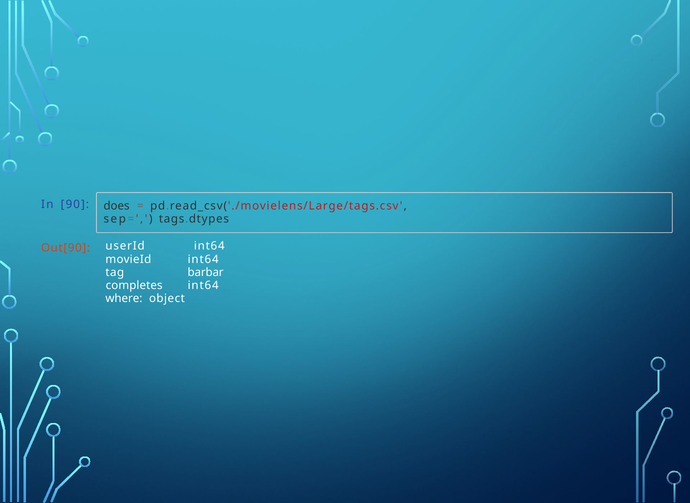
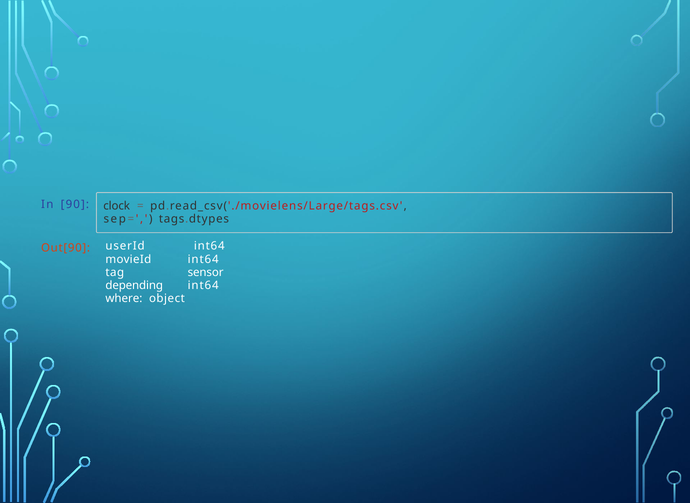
does: does -> clock
barbar: barbar -> sensor
completes: completes -> depending
